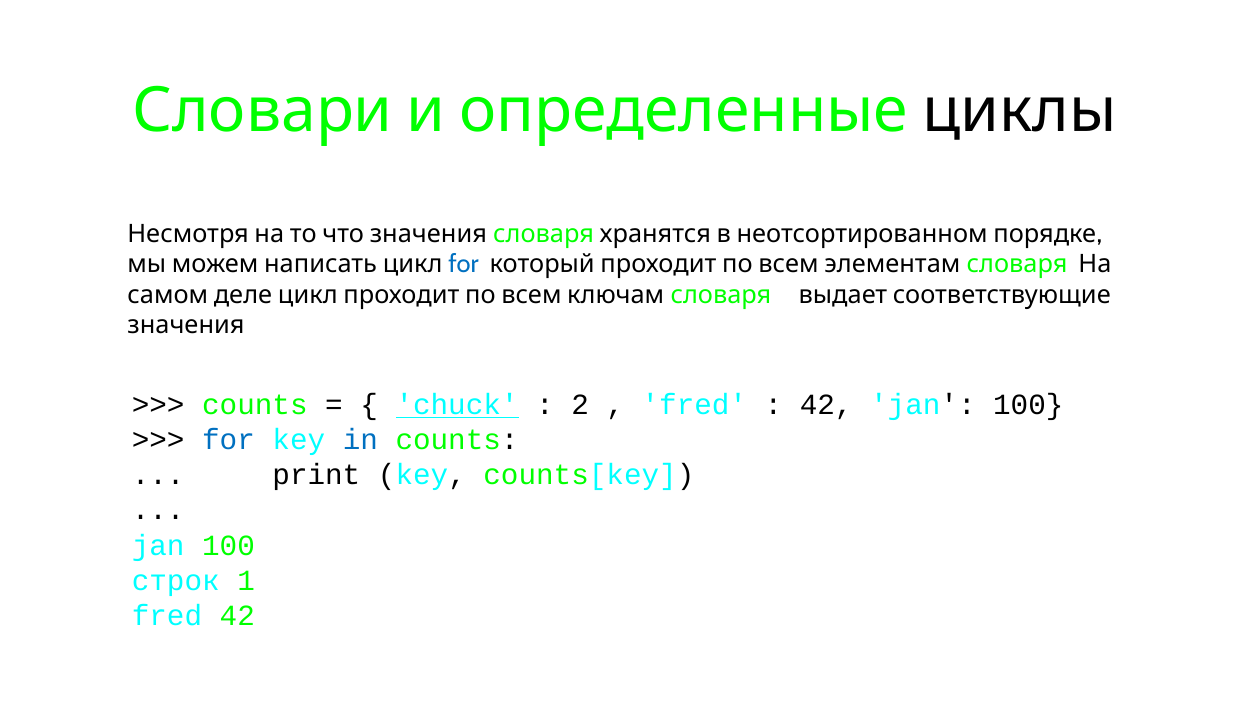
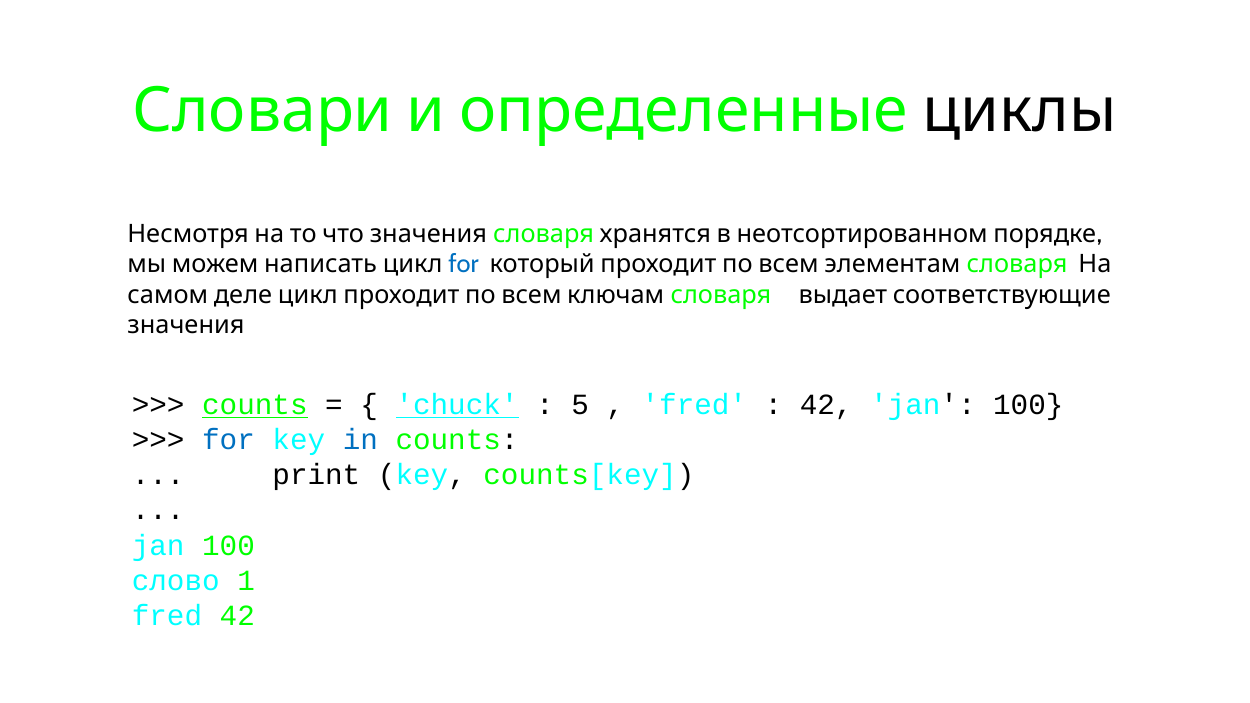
counts at (255, 405) underline: none -> present
2: 2 -> 5
строк: строк -> слово
